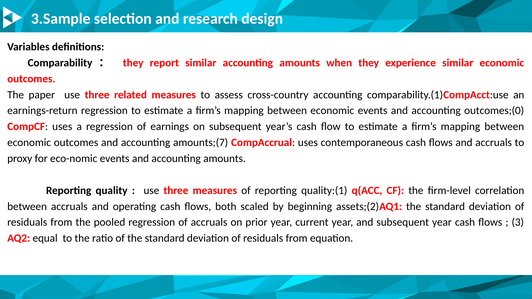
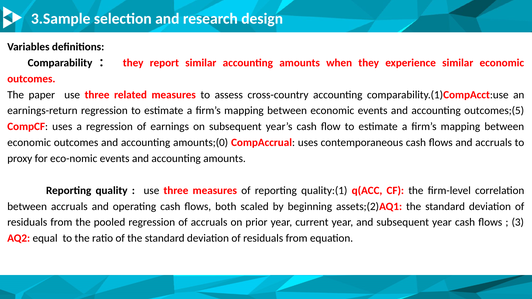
outcomes;(0: outcomes;(0 -> outcomes;(5
amounts;(7: amounts;(7 -> amounts;(0
